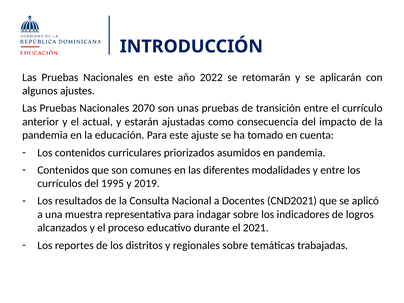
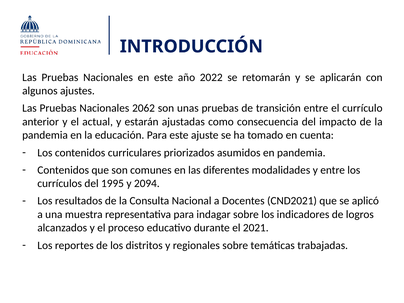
2070: 2070 -> 2062
2019: 2019 -> 2094
